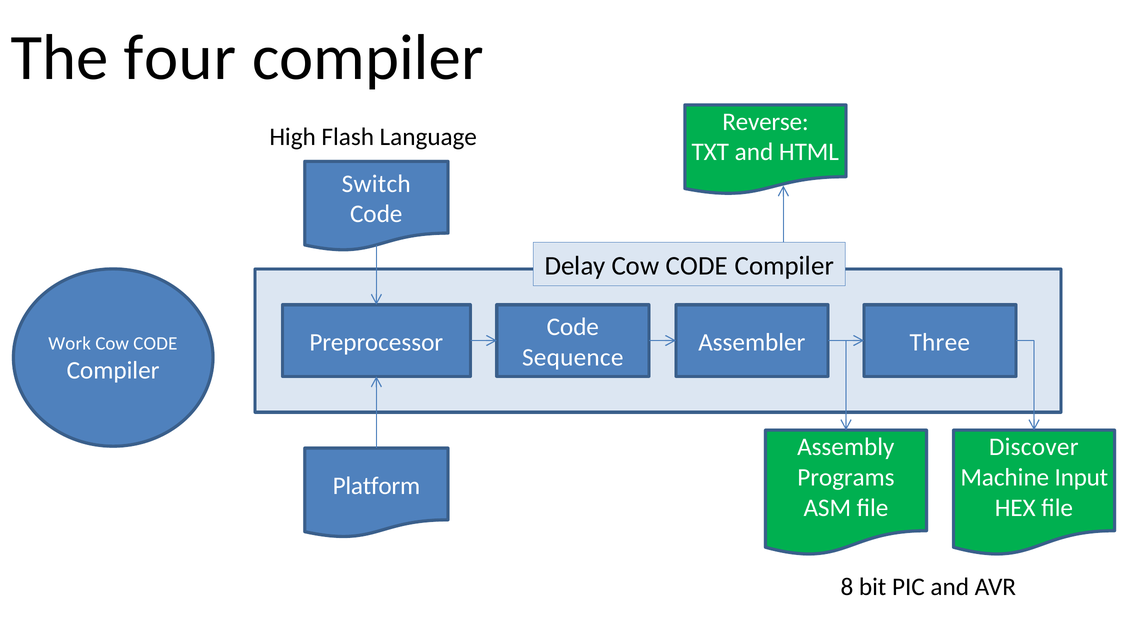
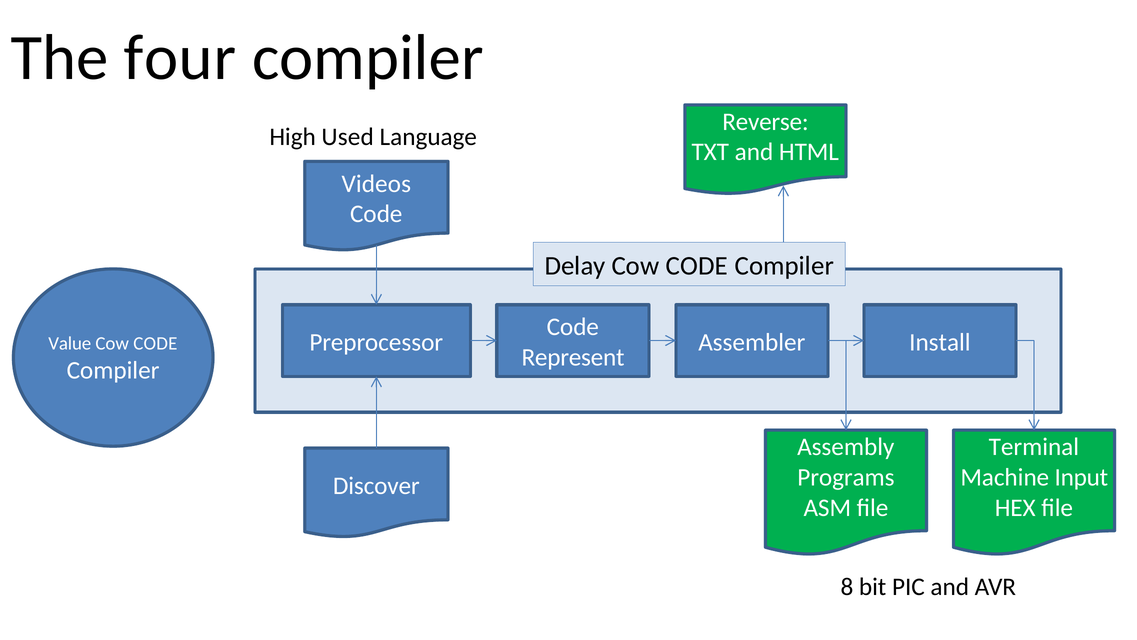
Flash: Flash -> Used
Switch: Switch -> Videos
Three: Three -> Install
Work: Work -> Value
Sequence: Sequence -> Represent
Discover: Discover -> Terminal
Platform: Platform -> Discover
